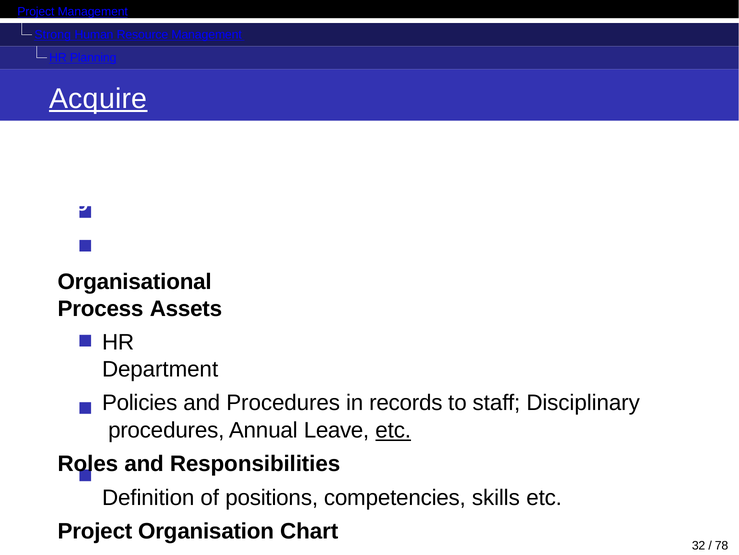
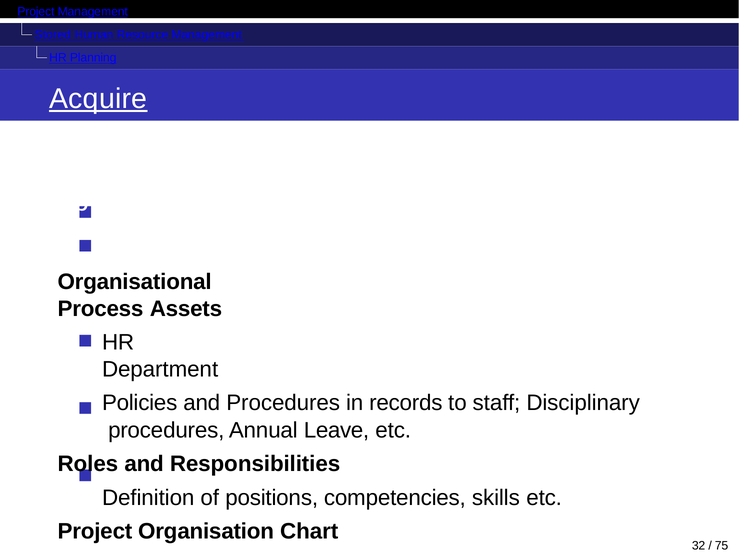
Strong: Strong -> Stored
etc at (393, 430) underline: present -> none
78: 78 -> 75
